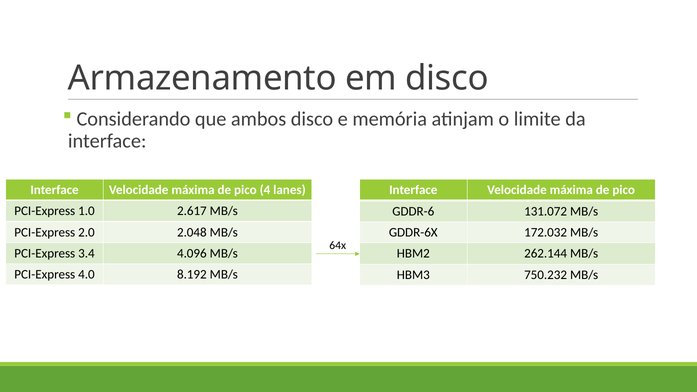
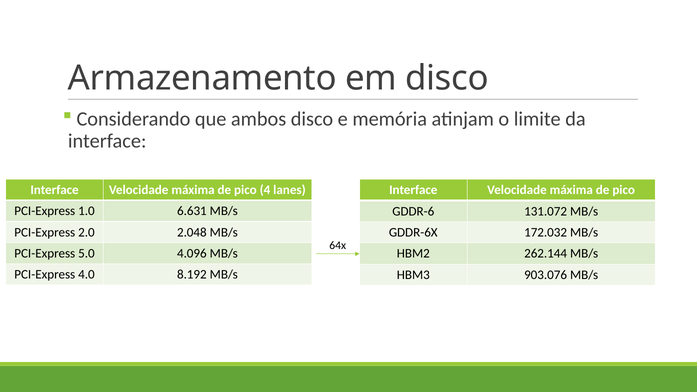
2.617: 2.617 -> 6.631
3.4: 3.4 -> 5.0
750.232: 750.232 -> 903.076
